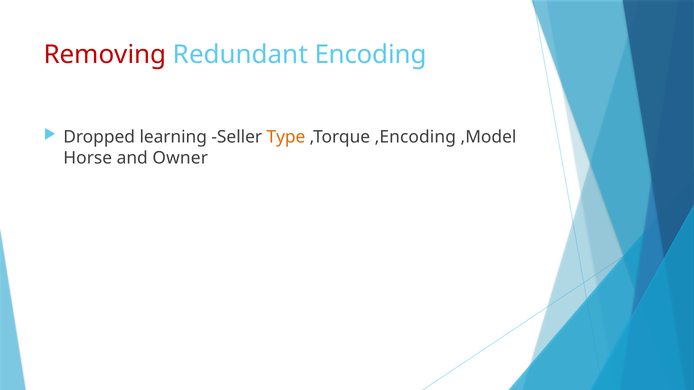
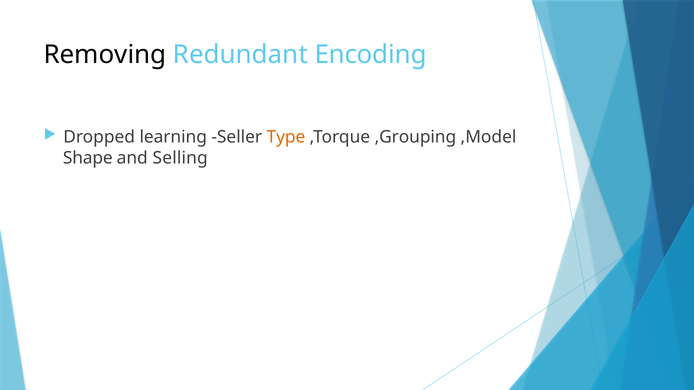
Removing colour: red -> black
,Encoding: ,Encoding -> ,Grouping
Horse: Horse -> Shape
Owner: Owner -> Selling
